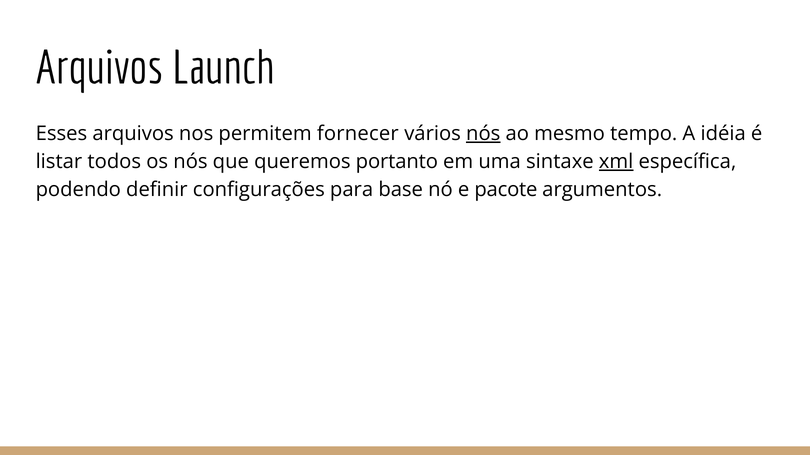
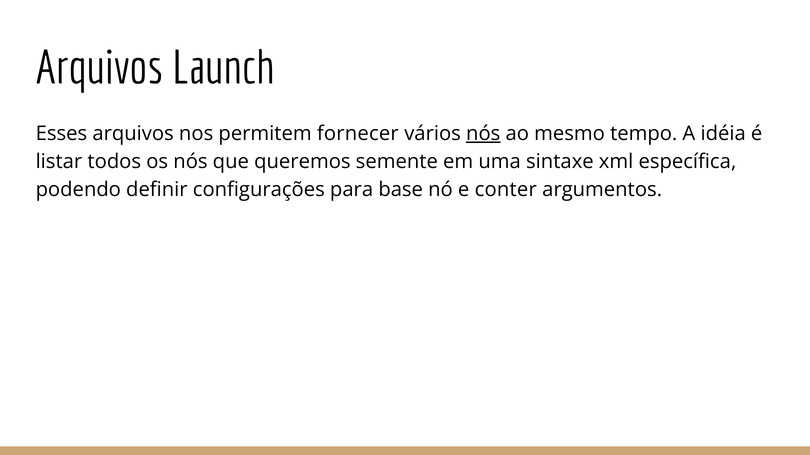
portanto: portanto -> semente
xml underline: present -> none
pacote: pacote -> conter
